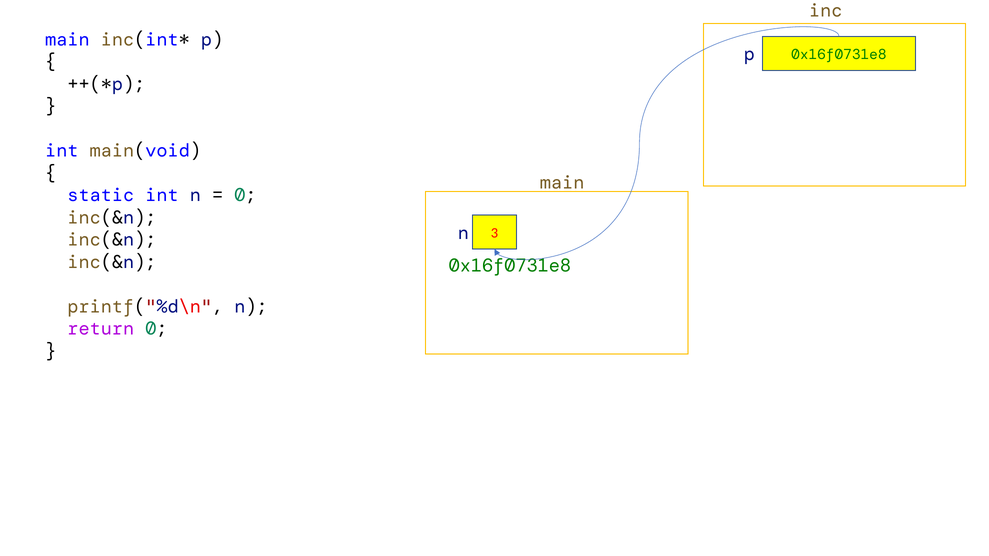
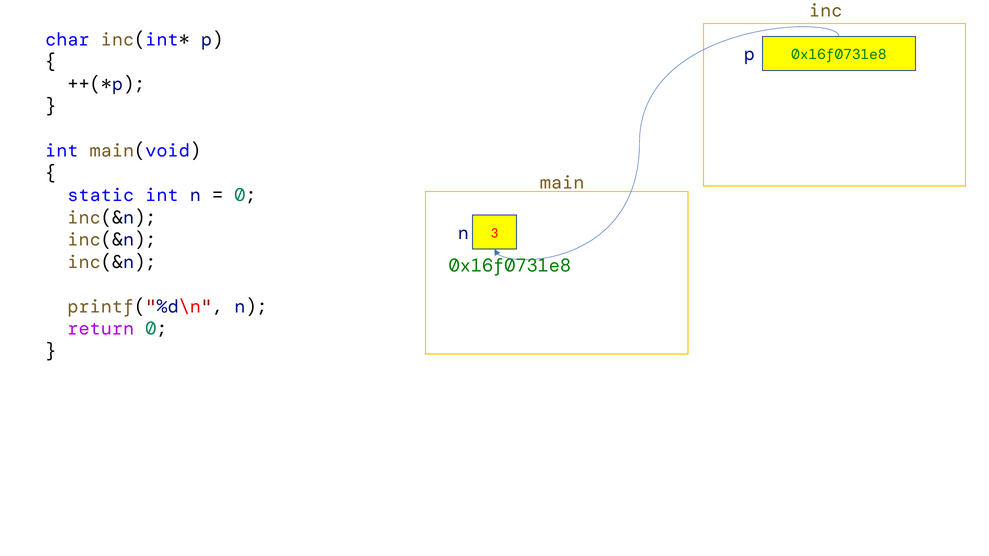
main at (67, 40): main -> char
